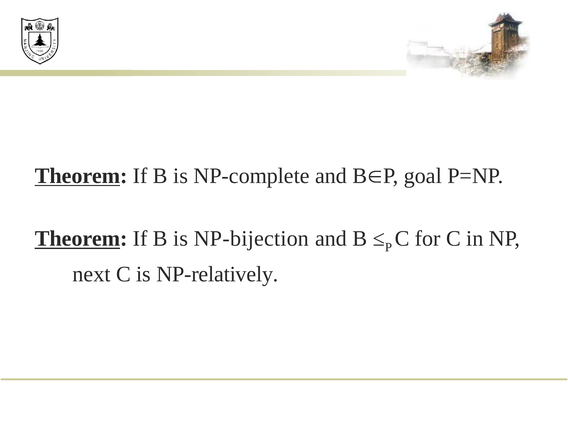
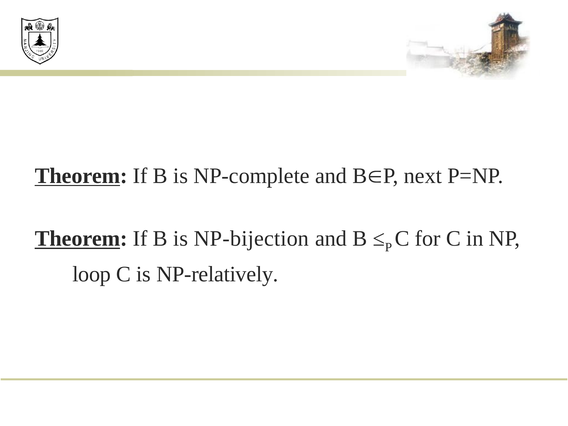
goal: goal -> next
next: next -> loop
